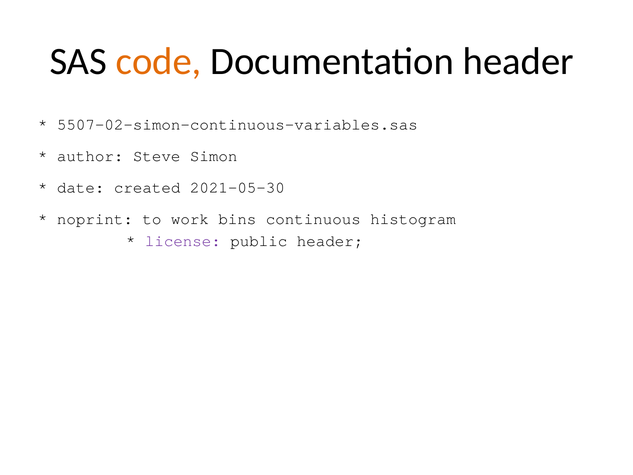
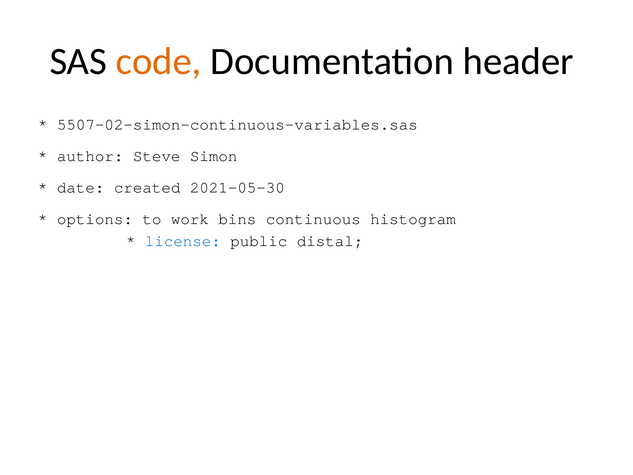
noprint: noprint -> options
license colour: purple -> blue
public header: header -> distal
